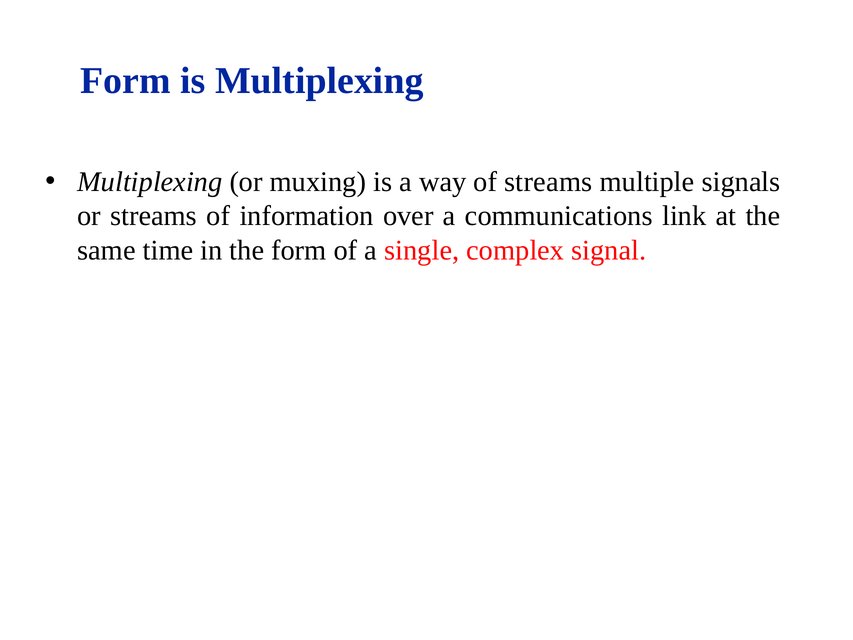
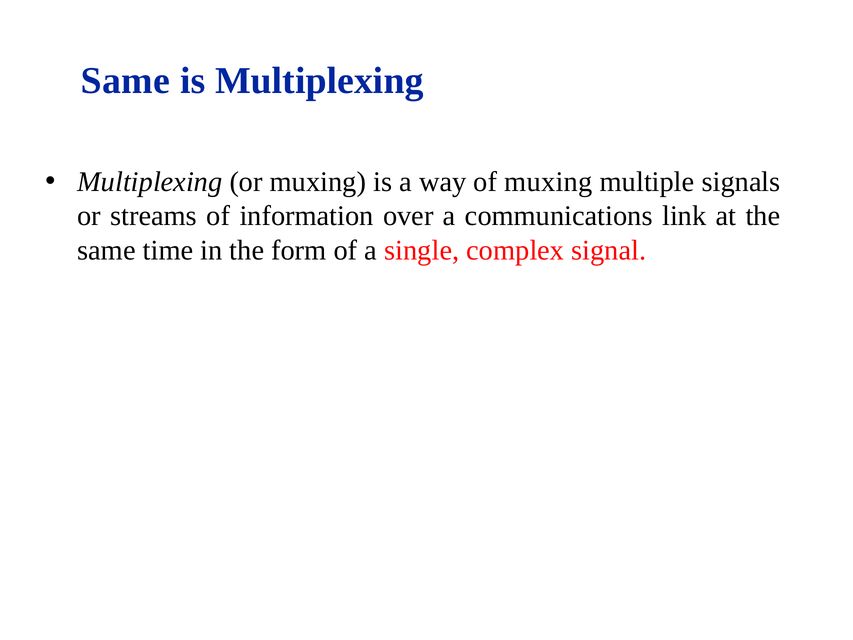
Form at (126, 81): Form -> Same
of streams: streams -> muxing
